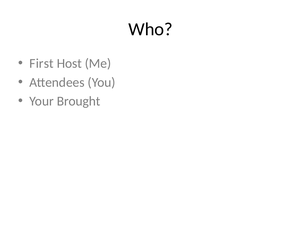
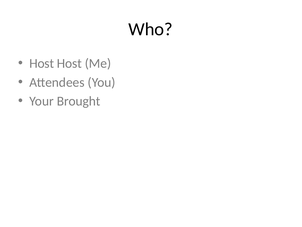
First at (42, 63): First -> Host
